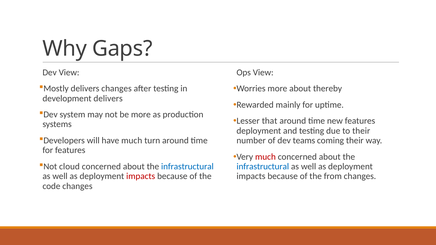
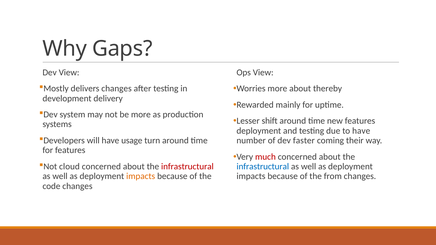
development delivers: delivers -> delivery
that: that -> shift
to their: their -> have
have much: much -> usage
teams: teams -> faster
infrastructural at (187, 167) colour: blue -> red
impacts at (141, 176) colour: red -> orange
